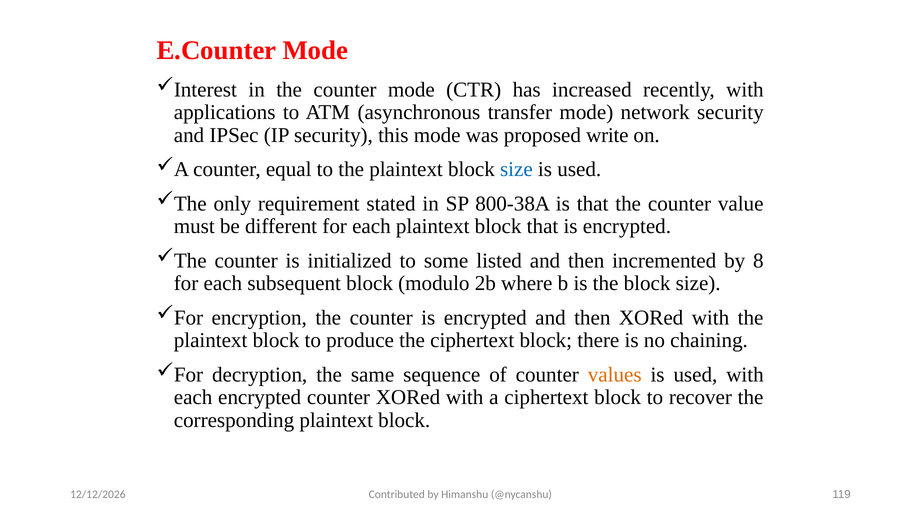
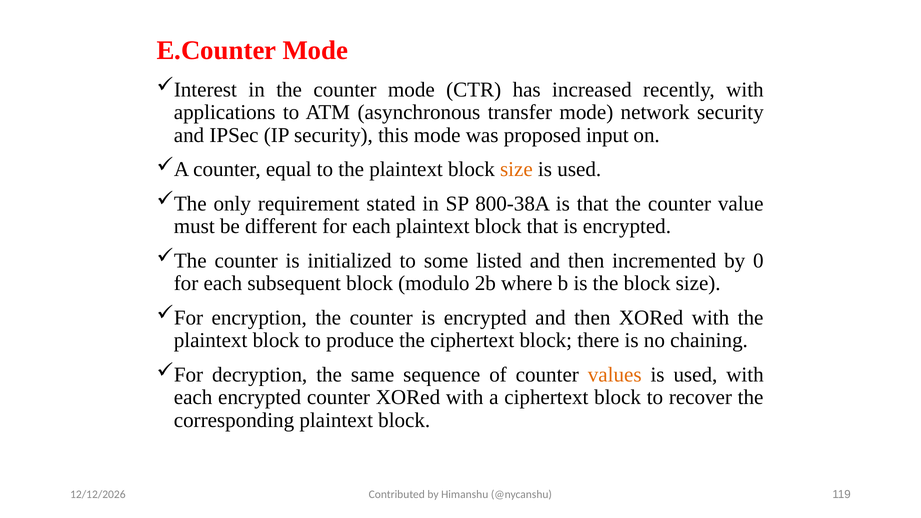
write: write -> input
size at (516, 169) colour: blue -> orange
8: 8 -> 0
